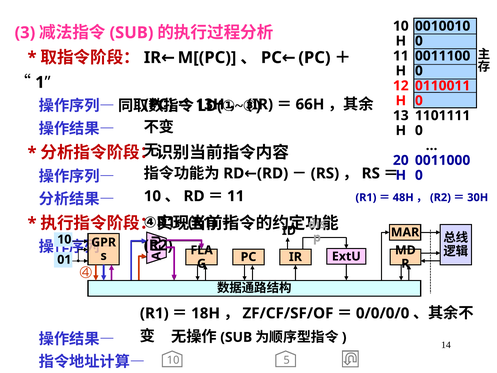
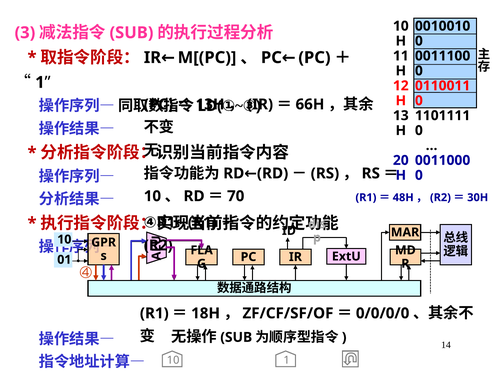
11 at (236, 196): 11 -> 70
10 5: 5 -> 1
